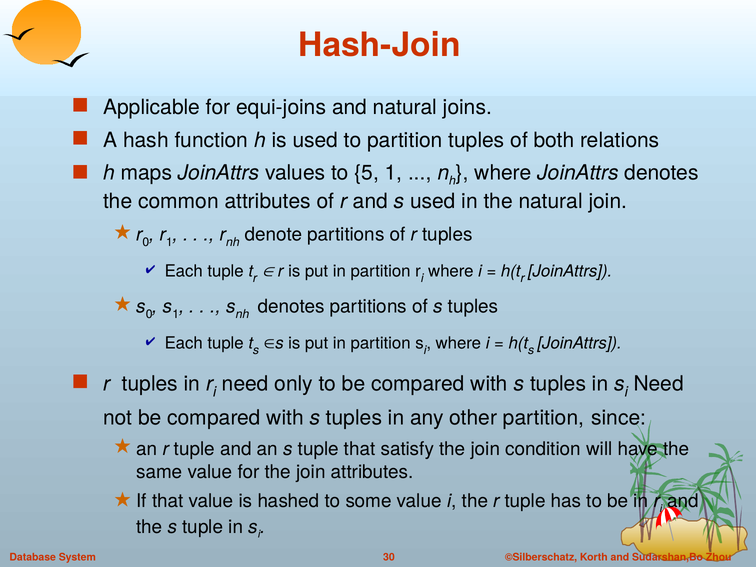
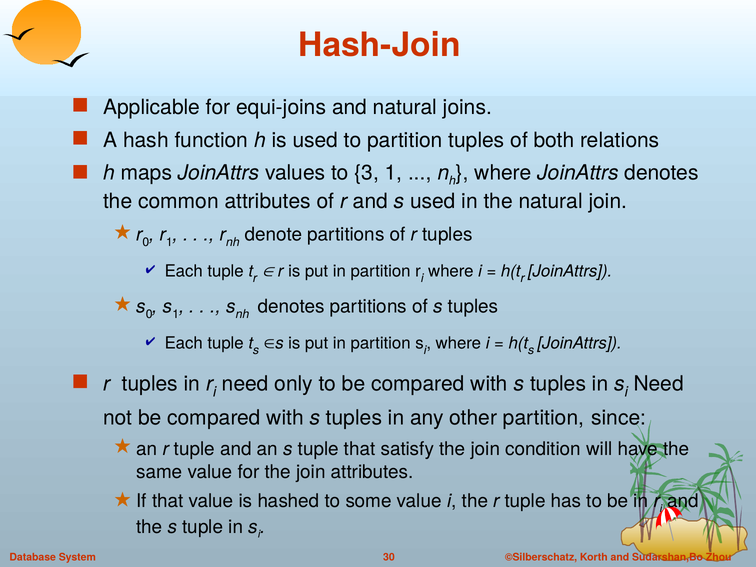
5: 5 -> 3
